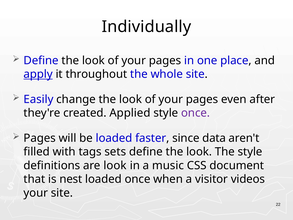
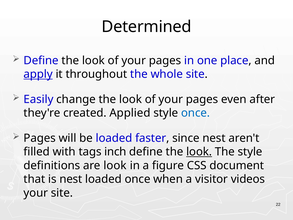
Individually: Individually -> Determined
once at (196, 113) colour: purple -> blue
since data: data -> nest
sets: sets -> inch
look at (199, 152) underline: none -> present
music: music -> figure
